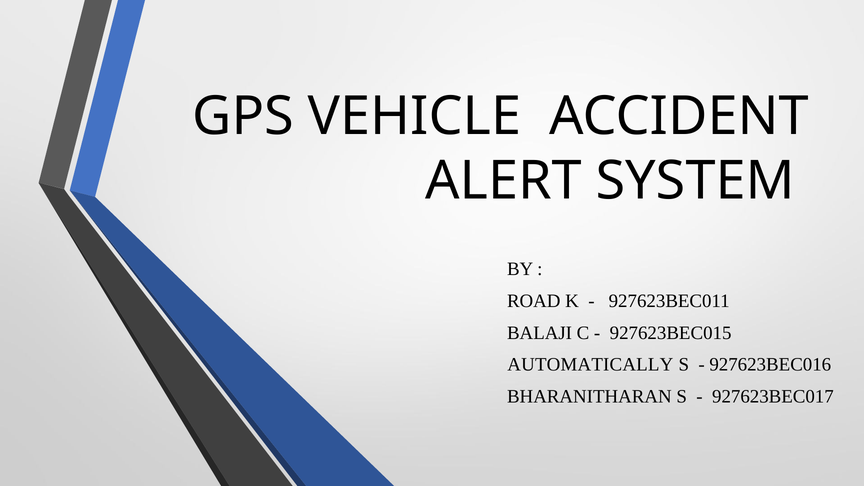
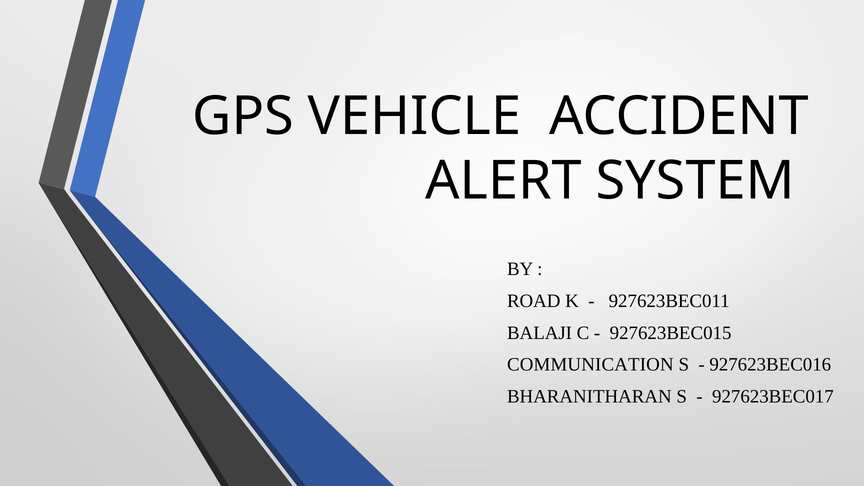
AUTOMATICALLY: AUTOMATICALLY -> COMMUNICATION
